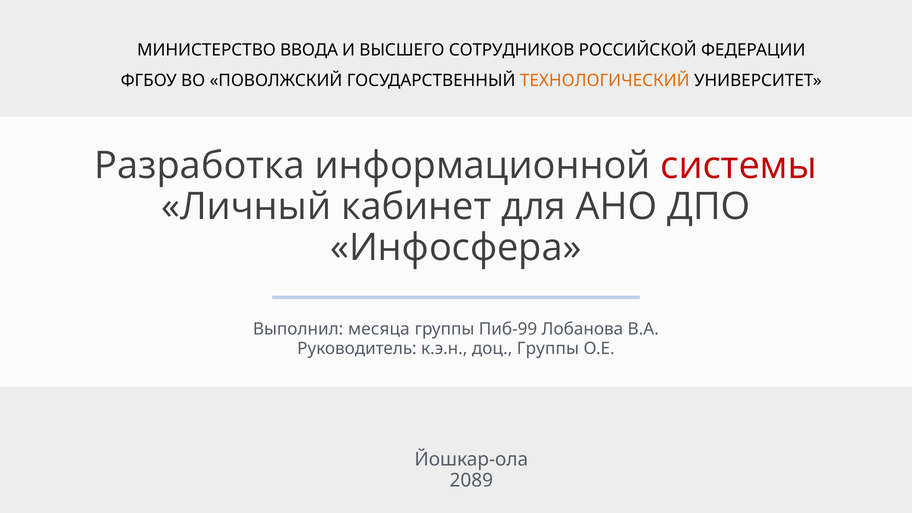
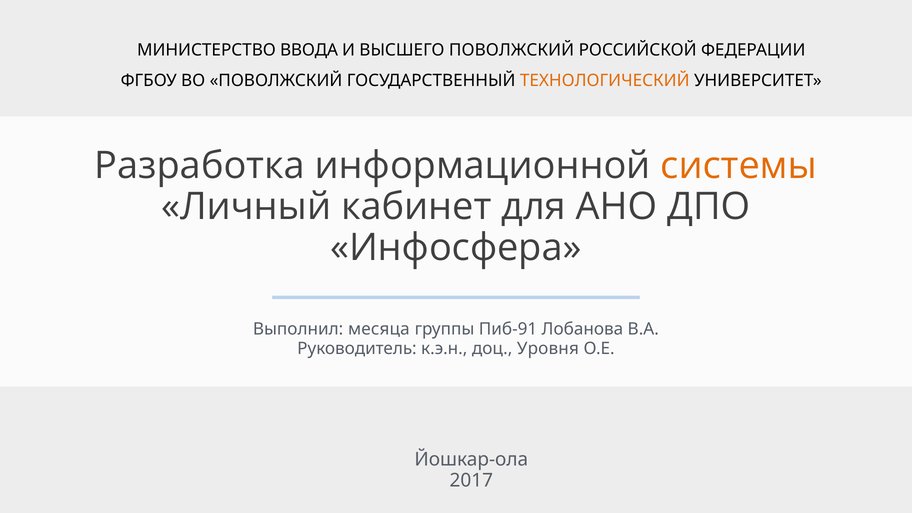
ВЫСШЕГО СОТРУДНИКОВ: СОТРУДНИКОВ -> ПОВОЛЖСКИЙ
системы colour: red -> orange
Пиб-99: Пиб-99 -> Пиб-91
доц Группы: Группы -> Уровня
2089: 2089 -> 2017
